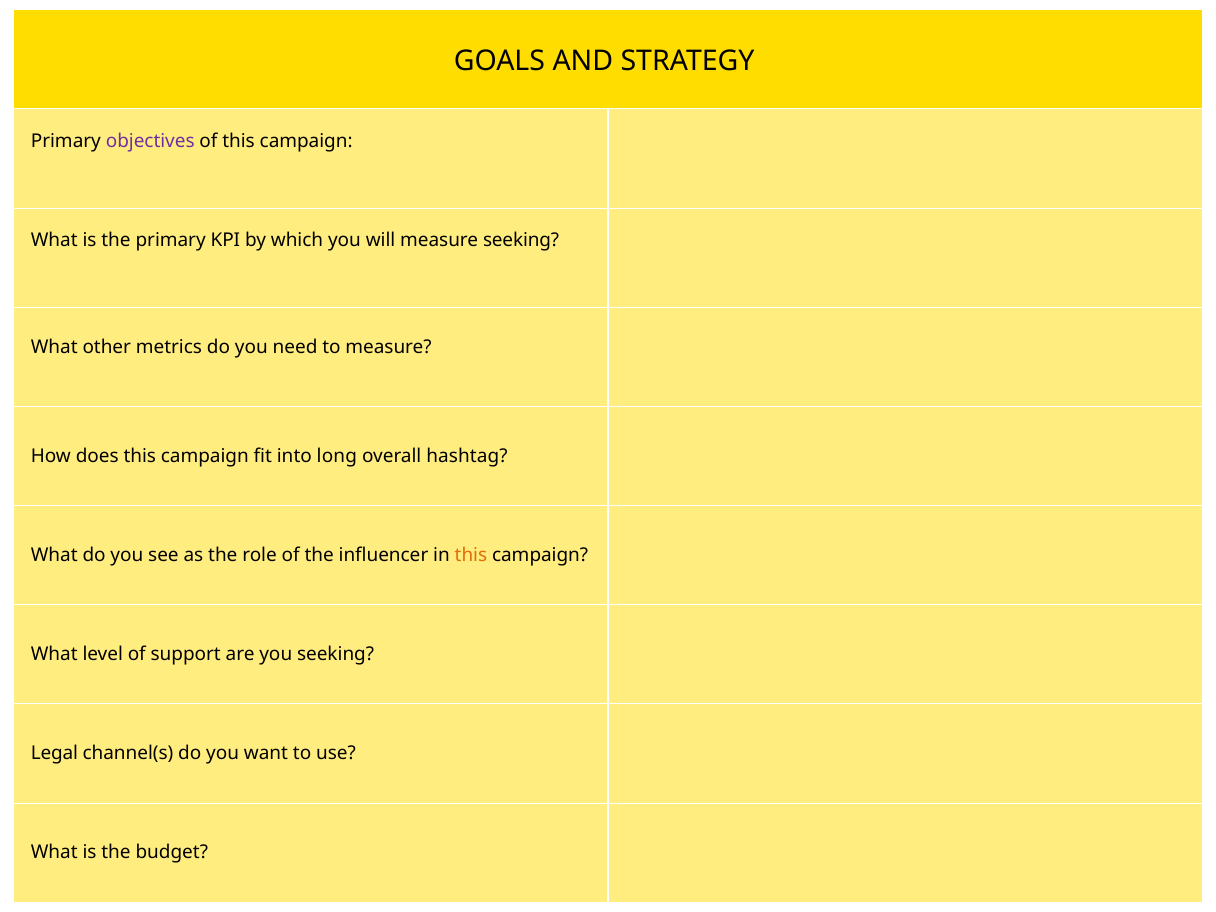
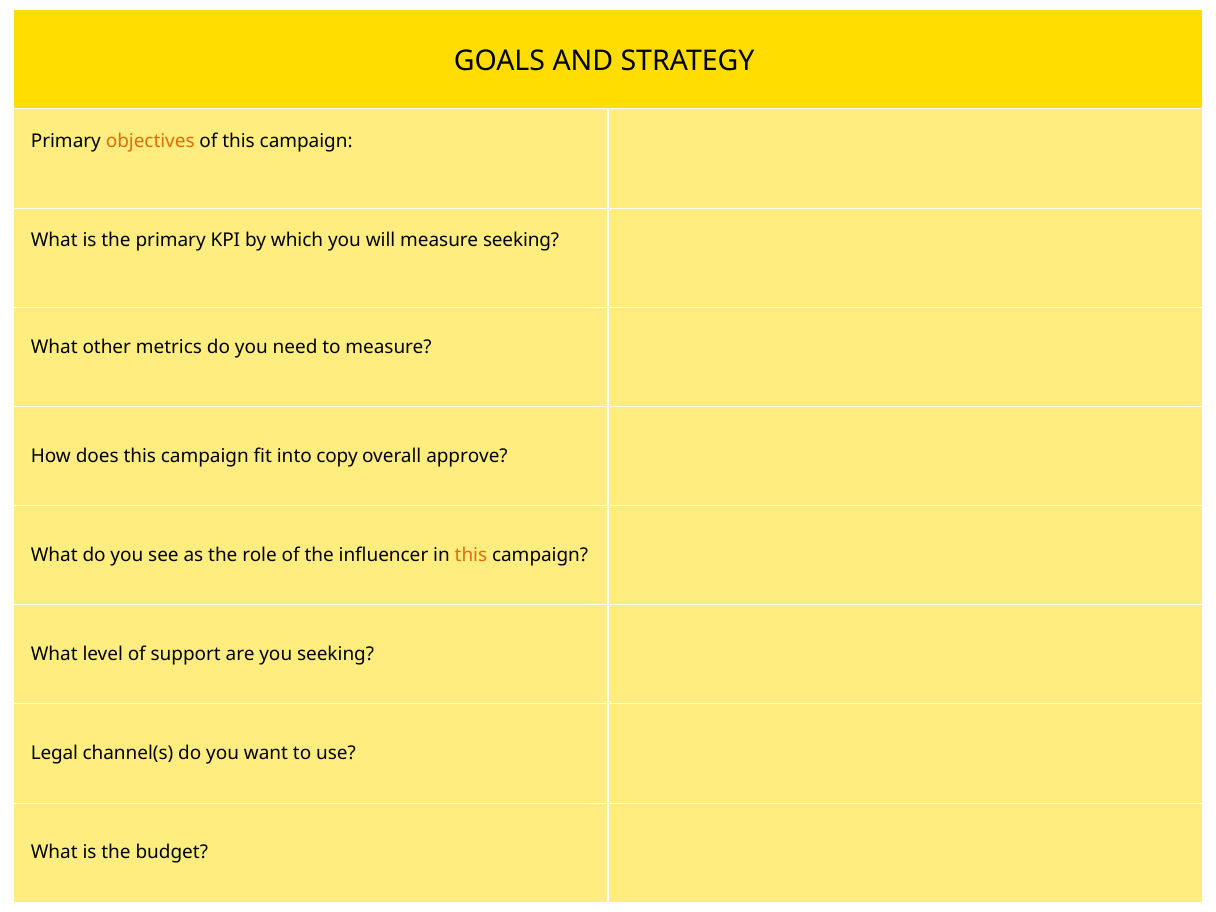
objectives colour: purple -> orange
long: long -> copy
hashtag: hashtag -> approve
